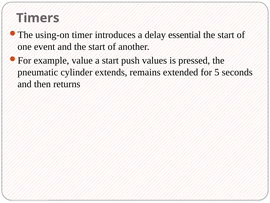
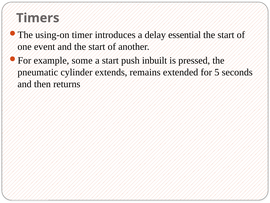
value: value -> some
values: values -> inbuilt
